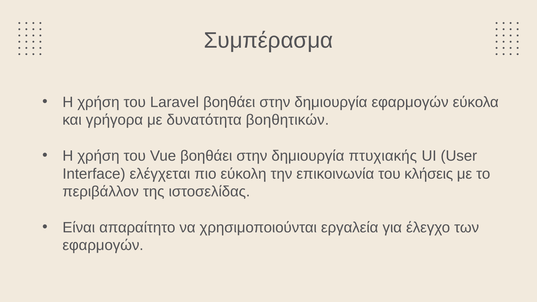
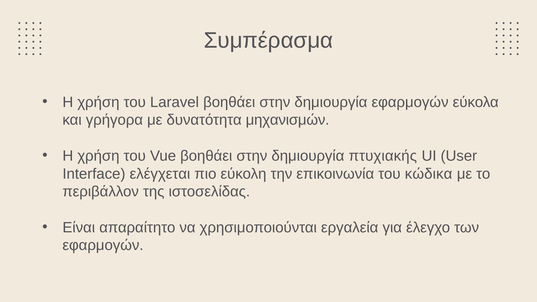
βοηθητικών: βοηθητικών -> μηχανισμών
κλήσεις: κλήσεις -> κώδικα
